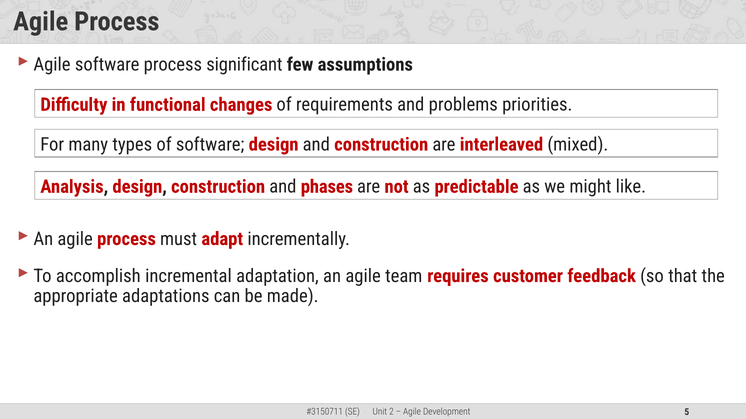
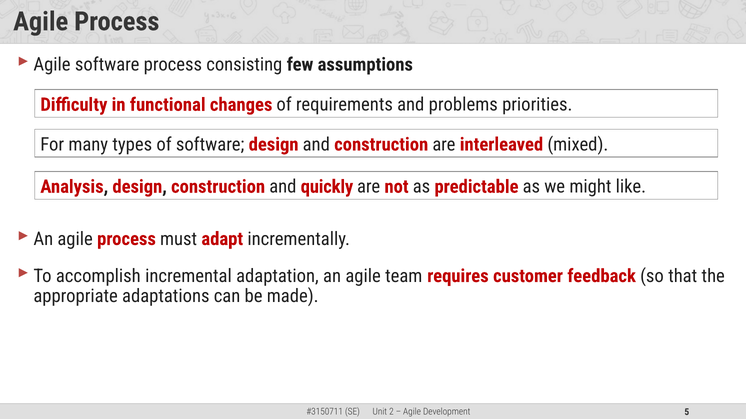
significant: significant -> consisting
phases: phases -> quickly
